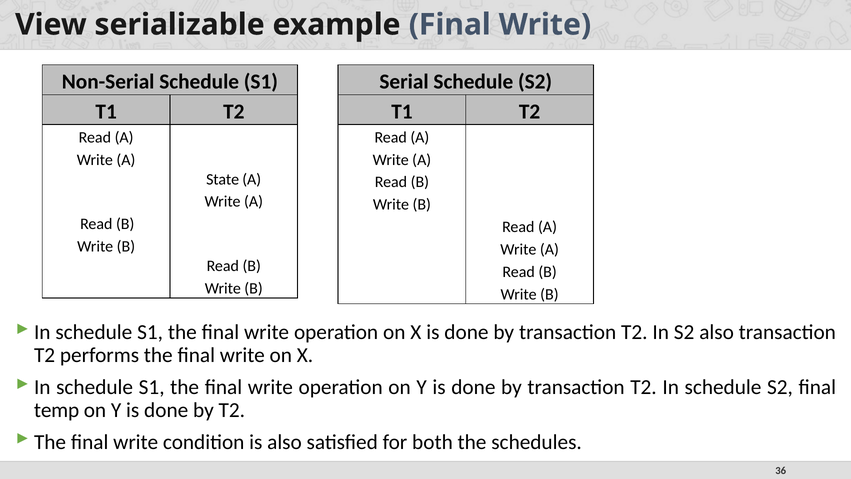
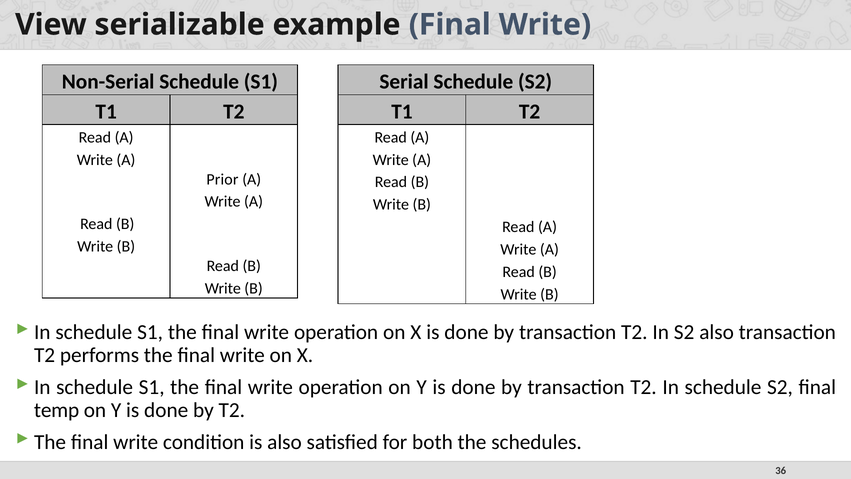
State: State -> Prior
